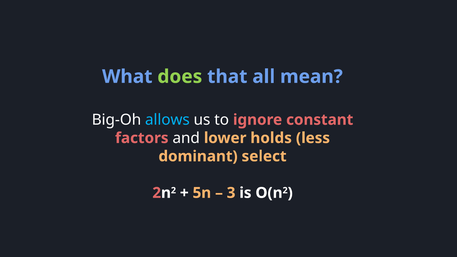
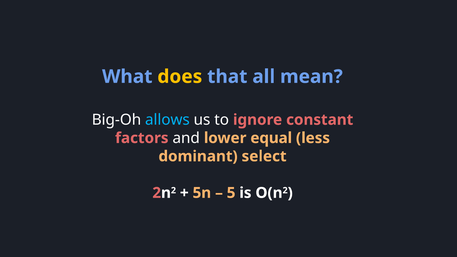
does colour: light green -> yellow
holds: holds -> equal
3: 3 -> 5
